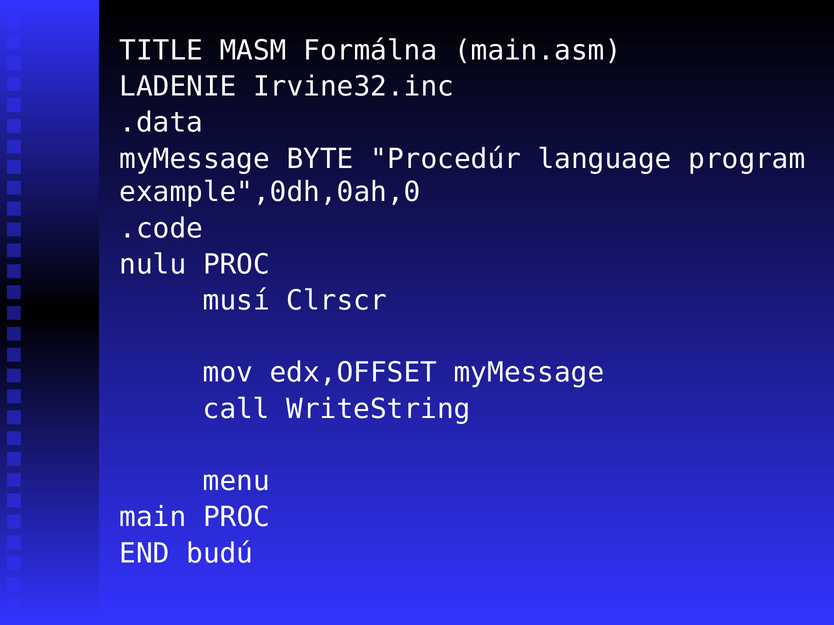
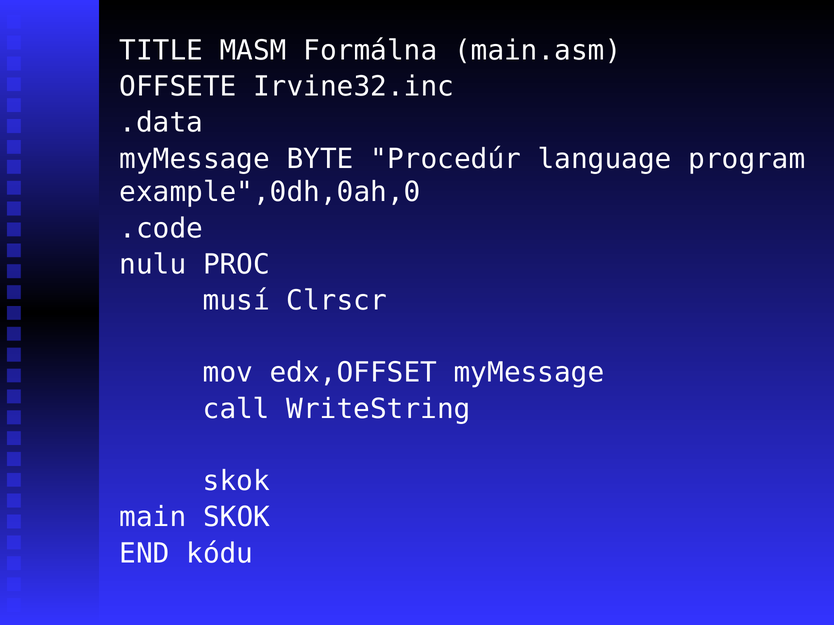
LADENIE: LADENIE -> OFFSETE
menu at (236, 482): menu -> skok
main PROC: PROC -> SKOK
budú: budú -> kódu
